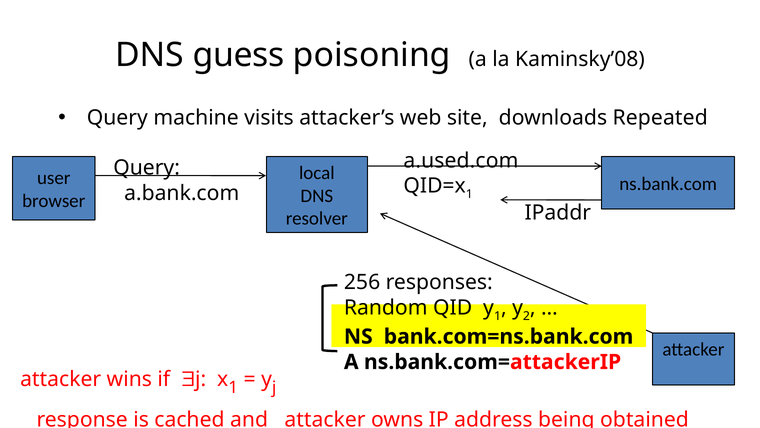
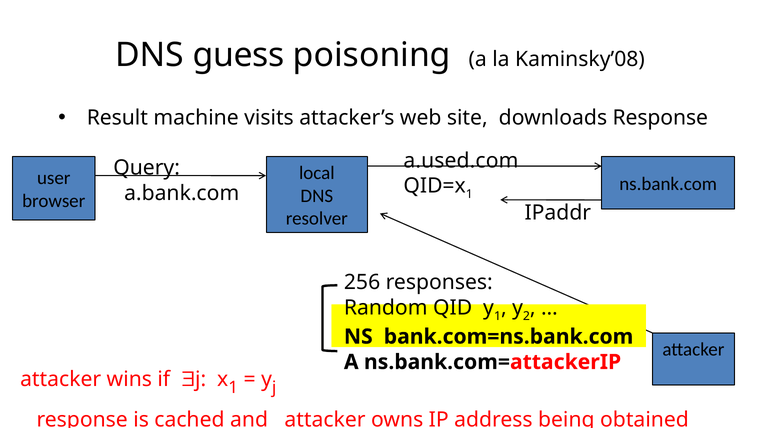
Query at (117, 118): Query -> Result
downloads Repeated: Repeated -> Response
